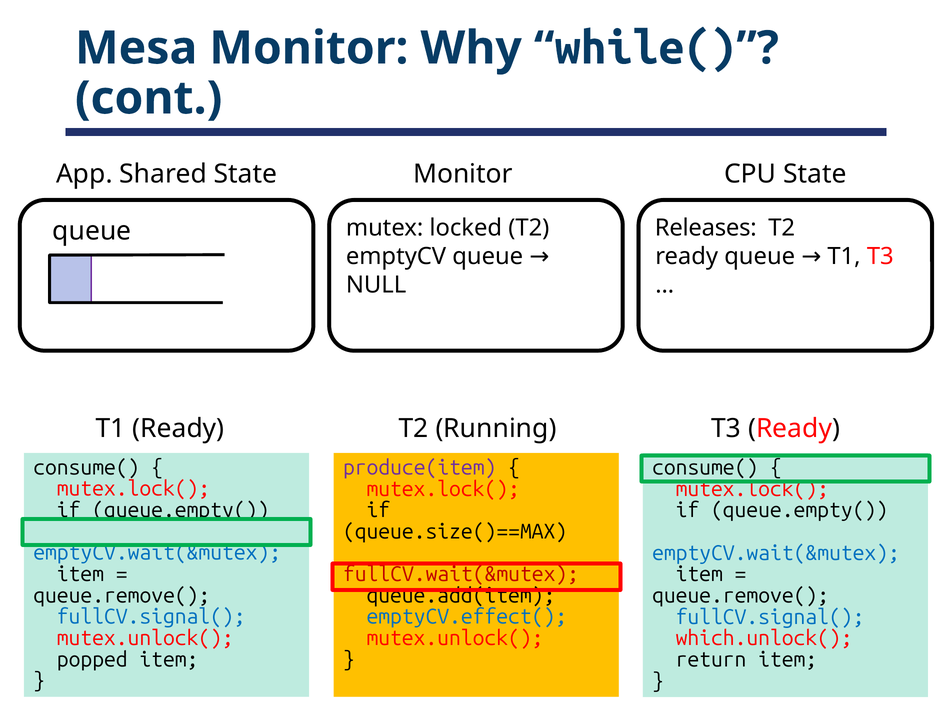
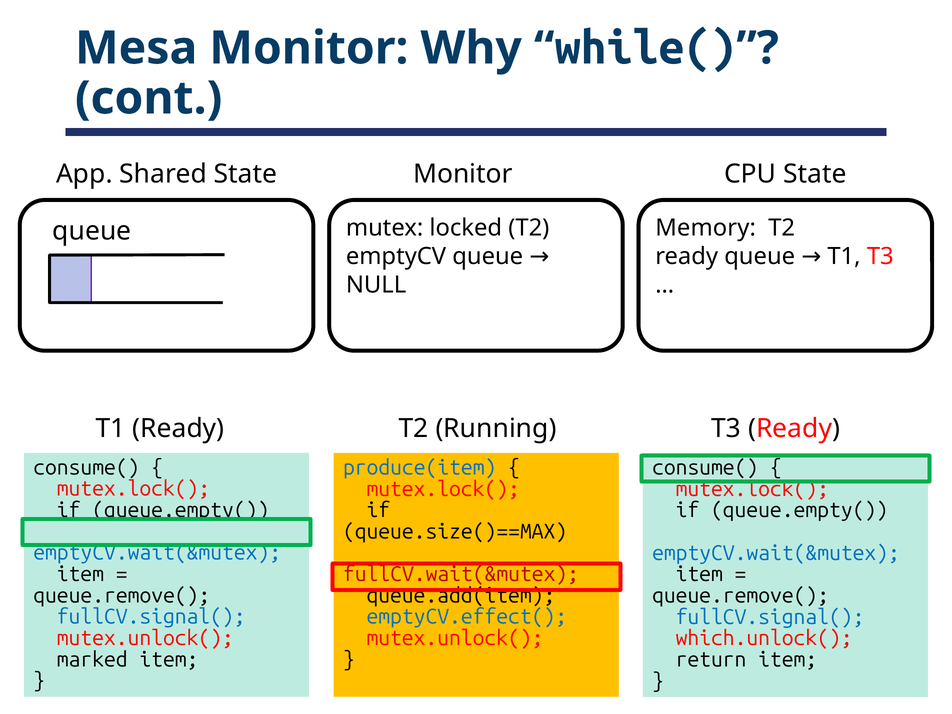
Releases: Releases -> Memory
produce(item colour: purple -> blue
popped: popped -> marked
